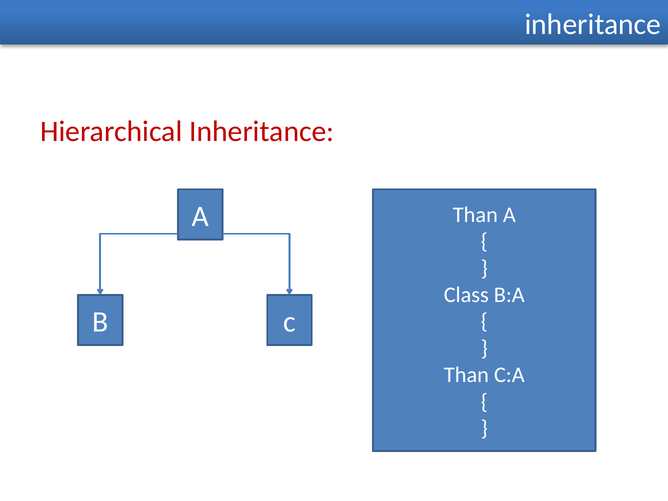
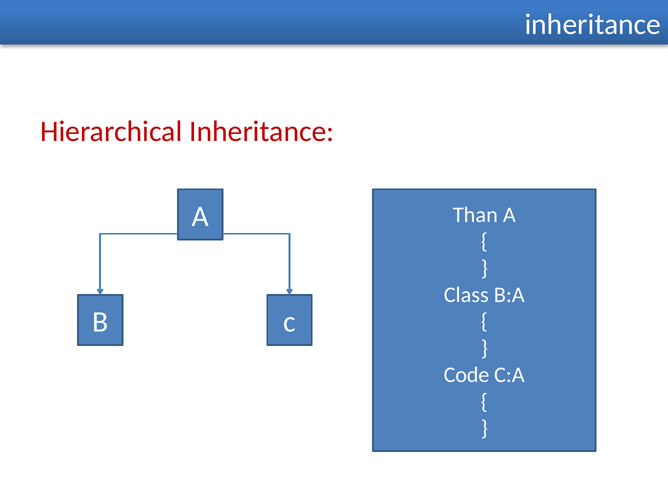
Than at (466, 375): Than -> Code
